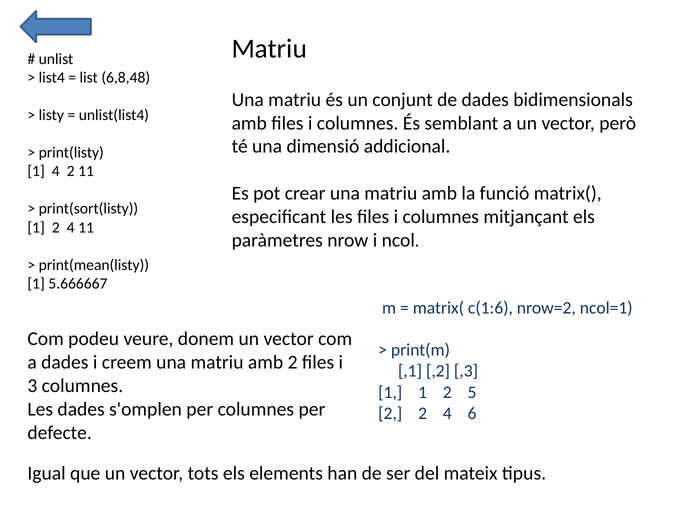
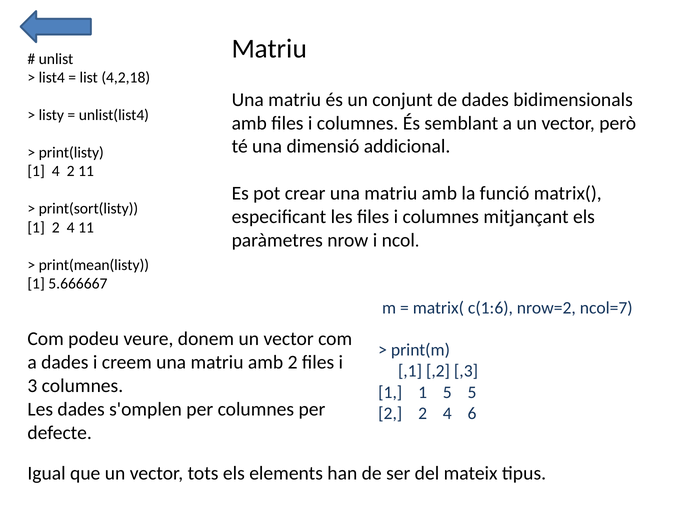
6,8,48: 6,8,48 -> 4,2,18
ncol=1: ncol=1 -> ncol=7
1 1 2: 2 -> 5
